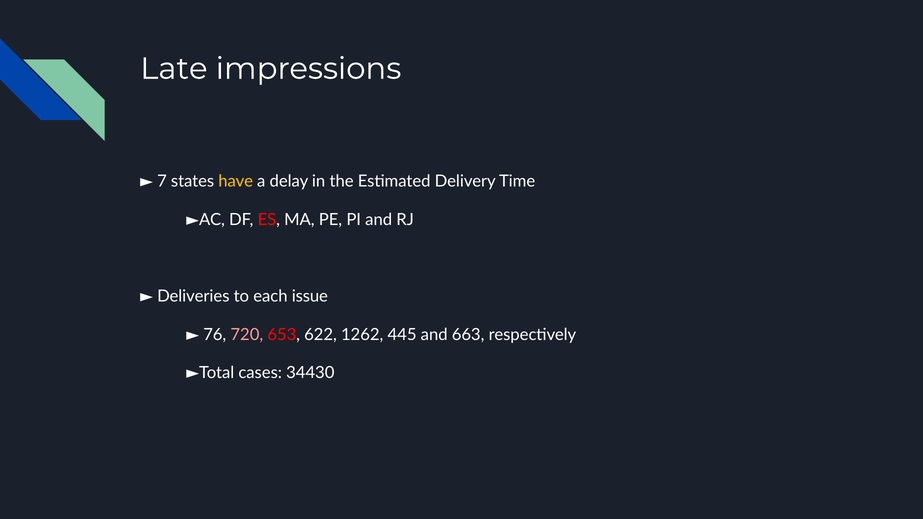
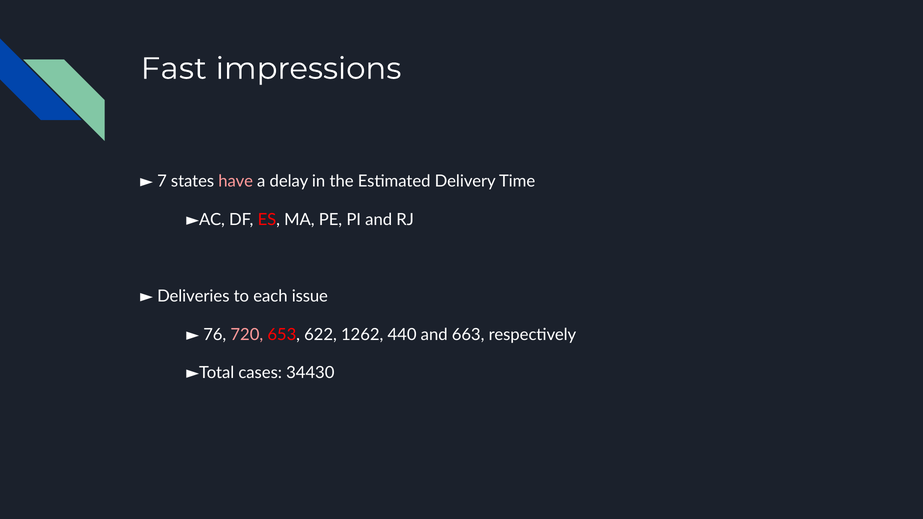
Late: Late -> Fast
have colour: yellow -> pink
445: 445 -> 440
